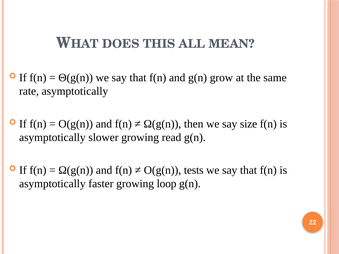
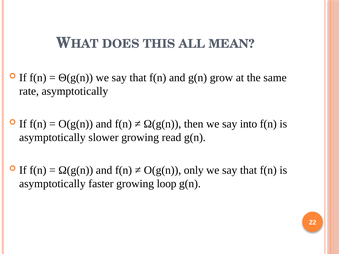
size: size -> into
tests: tests -> only
